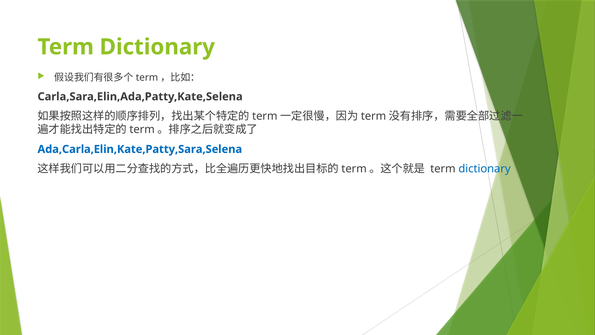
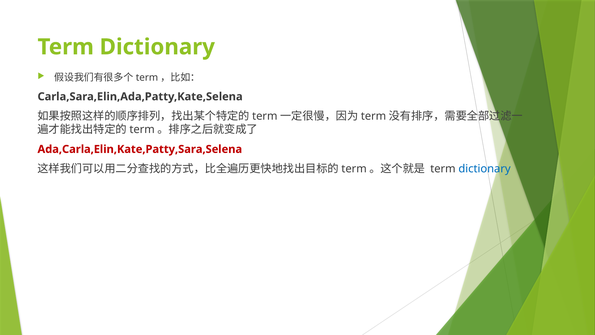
Ada,Carla,Elin,Kate,Patty,Sara,Selena colour: blue -> red
